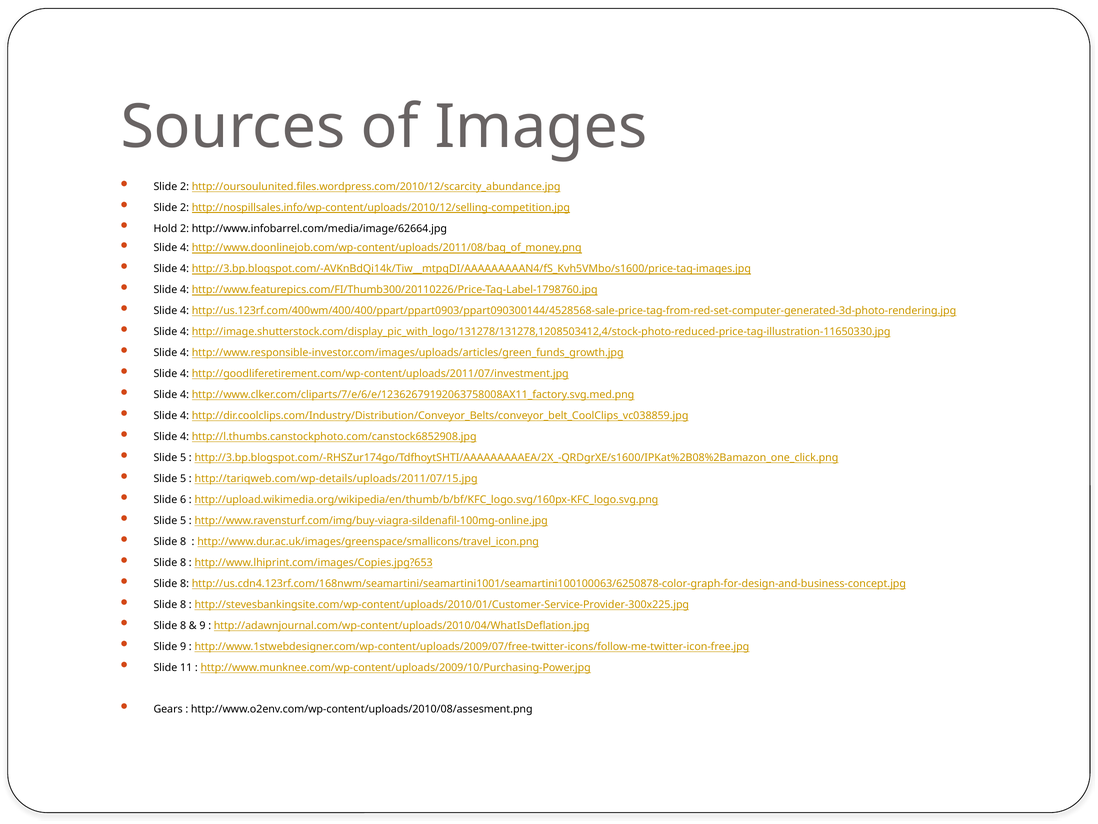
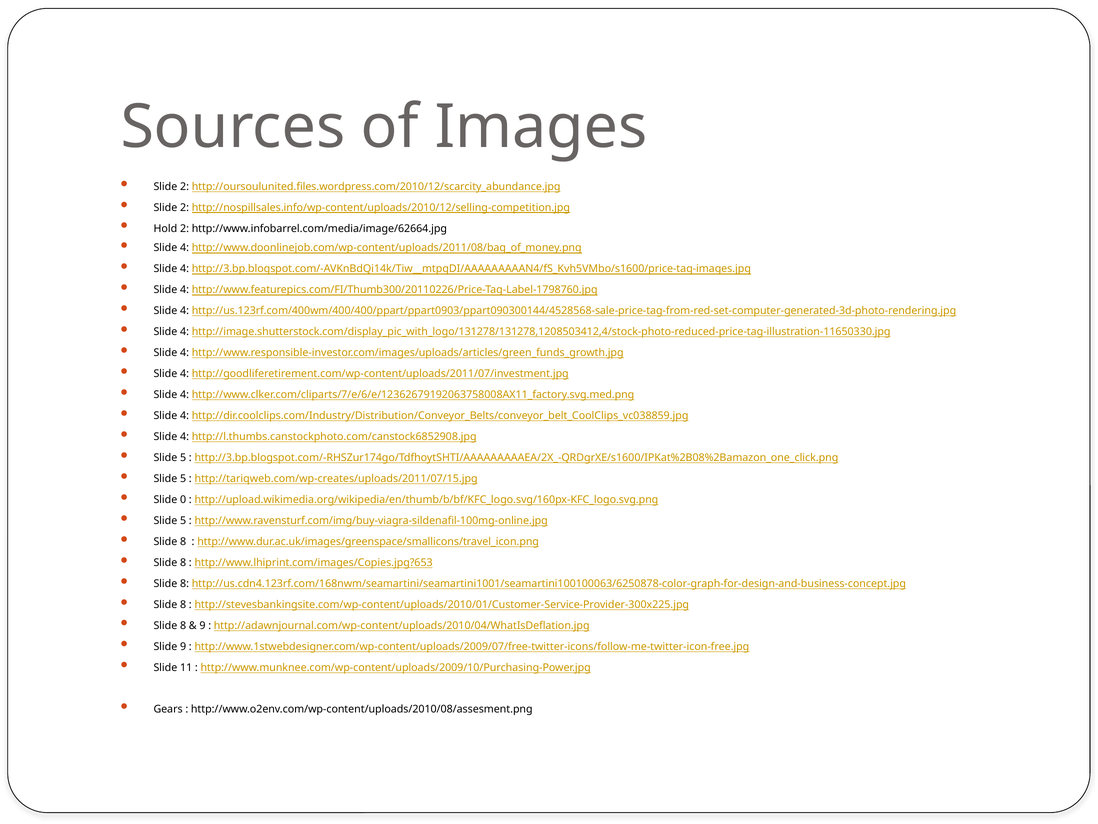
http://tariqweb.com/wp-details/uploads/2011/07/15.jpg: http://tariqweb.com/wp-details/uploads/2011/07/15.jpg -> http://tariqweb.com/wp-creates/uploads/2011/07/15.jpg
6: 6 -> 0
